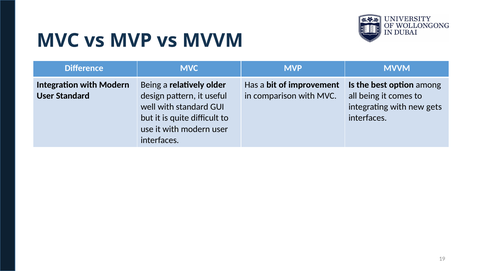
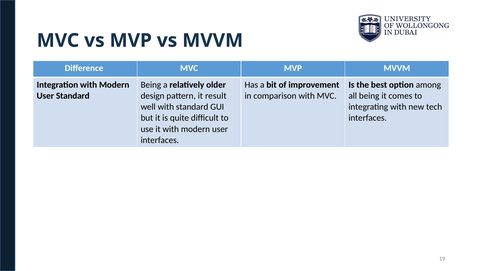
useful: useful -> result
gets: gets -> tech
